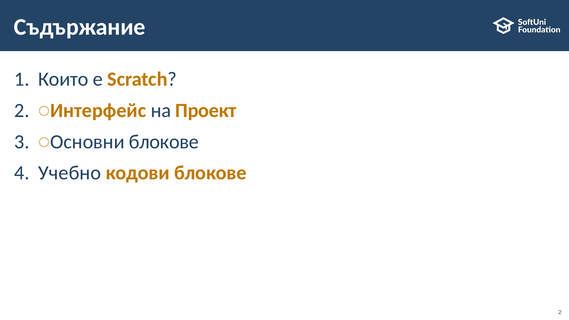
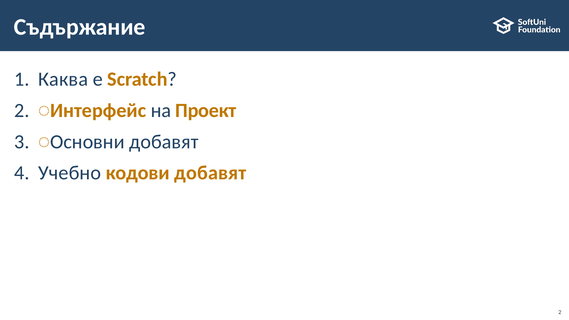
Които: Които -> Каква
блокове at (164, 142): блокове -> добавят
кодови блоковe: блоковe -> добавят
